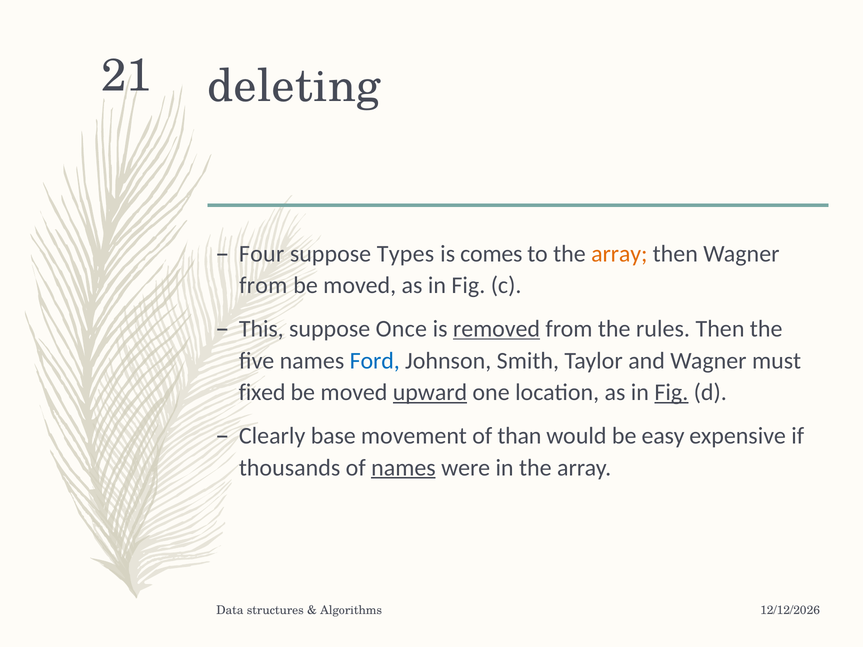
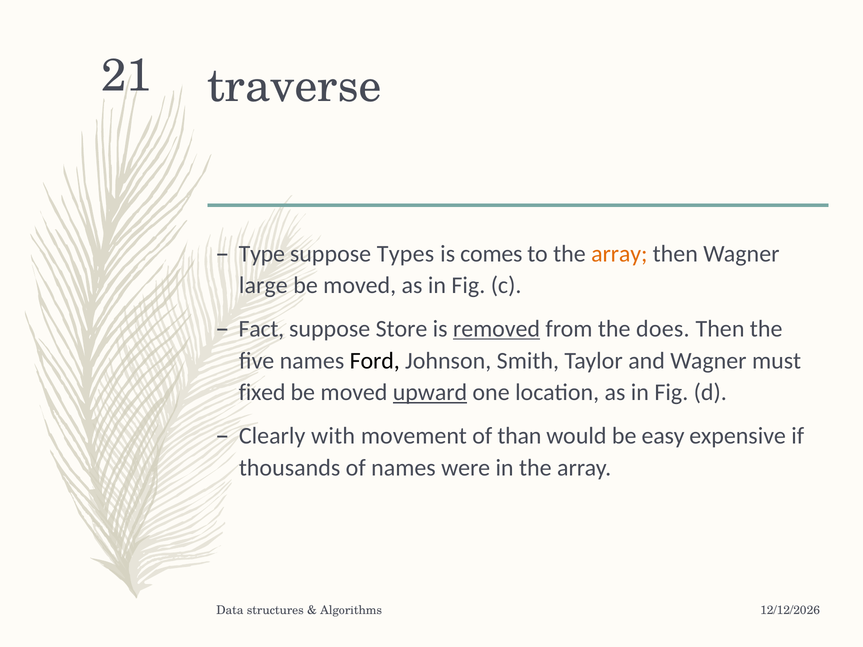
deleting: deleting -> traverse
Four: Four -> Type
from at (263, 286): from -> large
This: This -> Fact
Once: Once -> Store
rules: rules -> does
Ford colour: blue -> black
Fig at (671, 393) underline: present -> none
base: base -> with
names at (403, 468) underline: present -> none
